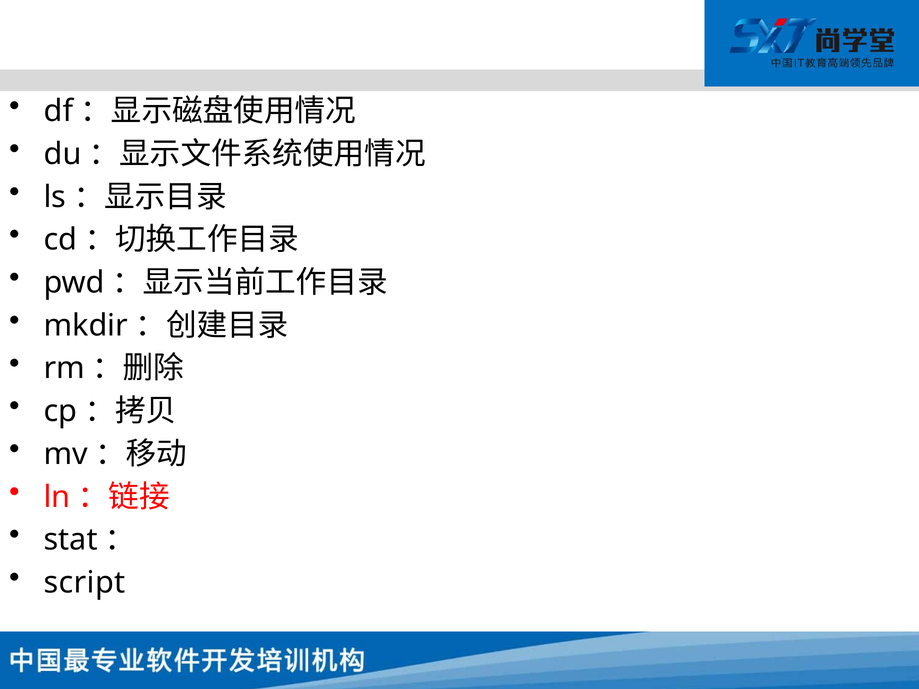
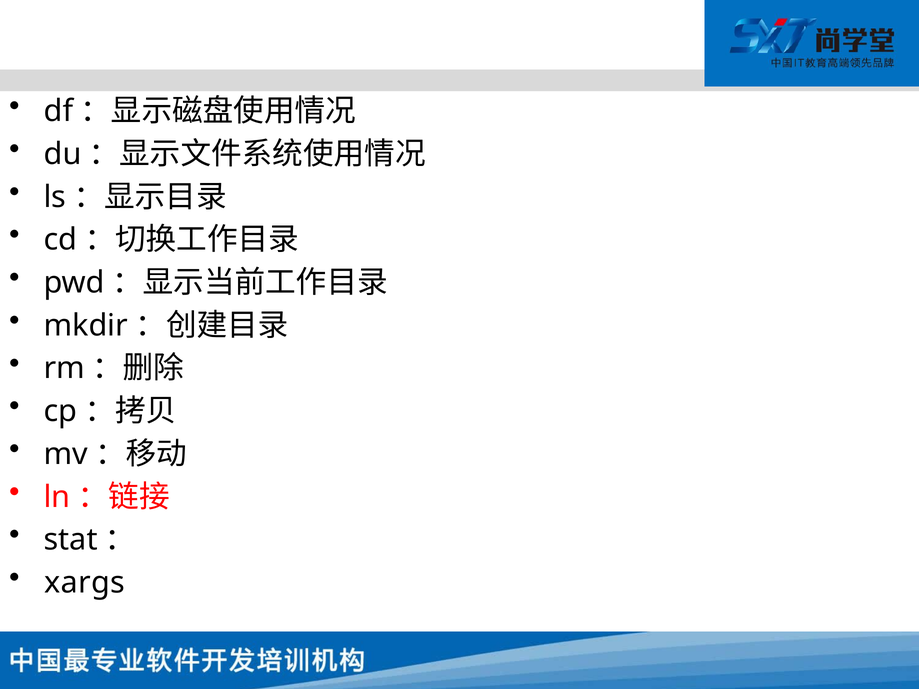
script: script -> xargs
